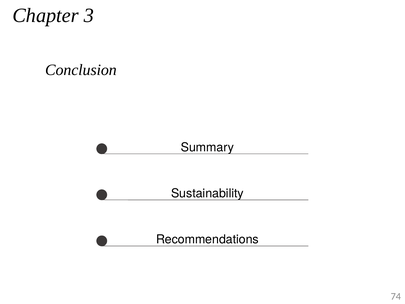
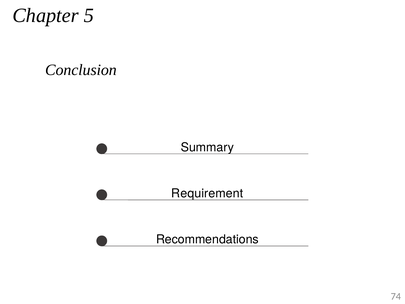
3: 3 -> 5
Sustainability: Sustainability -> Requirement
